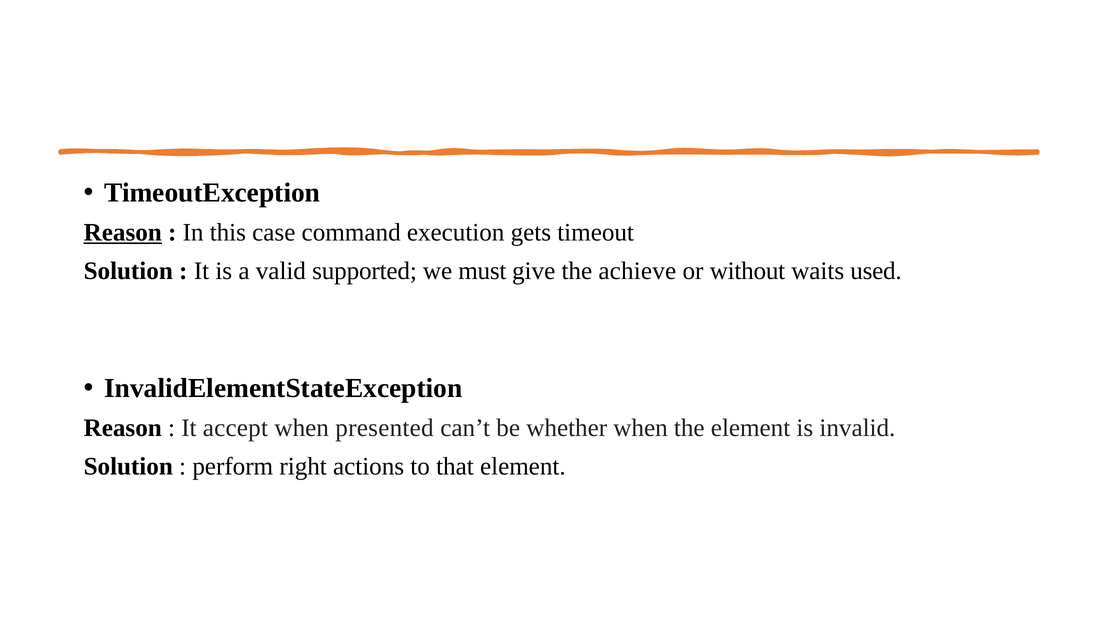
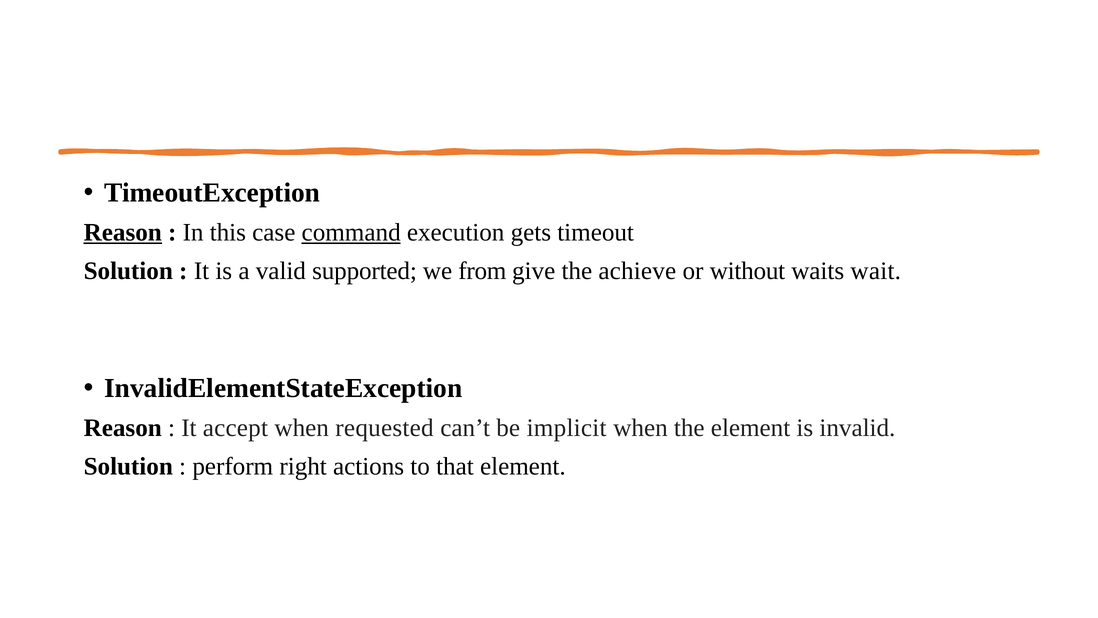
command underline: none -> present
must: must -> from
used: used -> wait
presented: presented -> requested
whether: whether -> implicit
